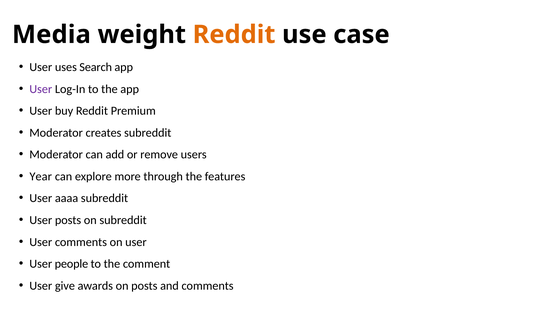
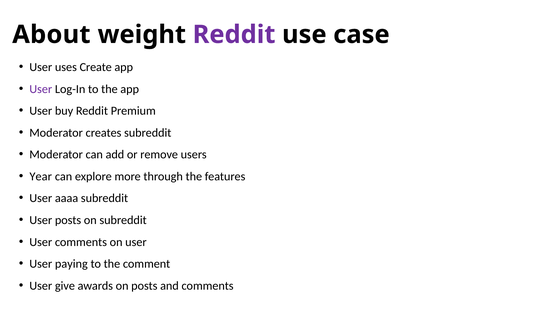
Media: Media -> About
Reddit at (234, 35) colour: orange -> purple
Search: Search -> Create
people: people -> paying
